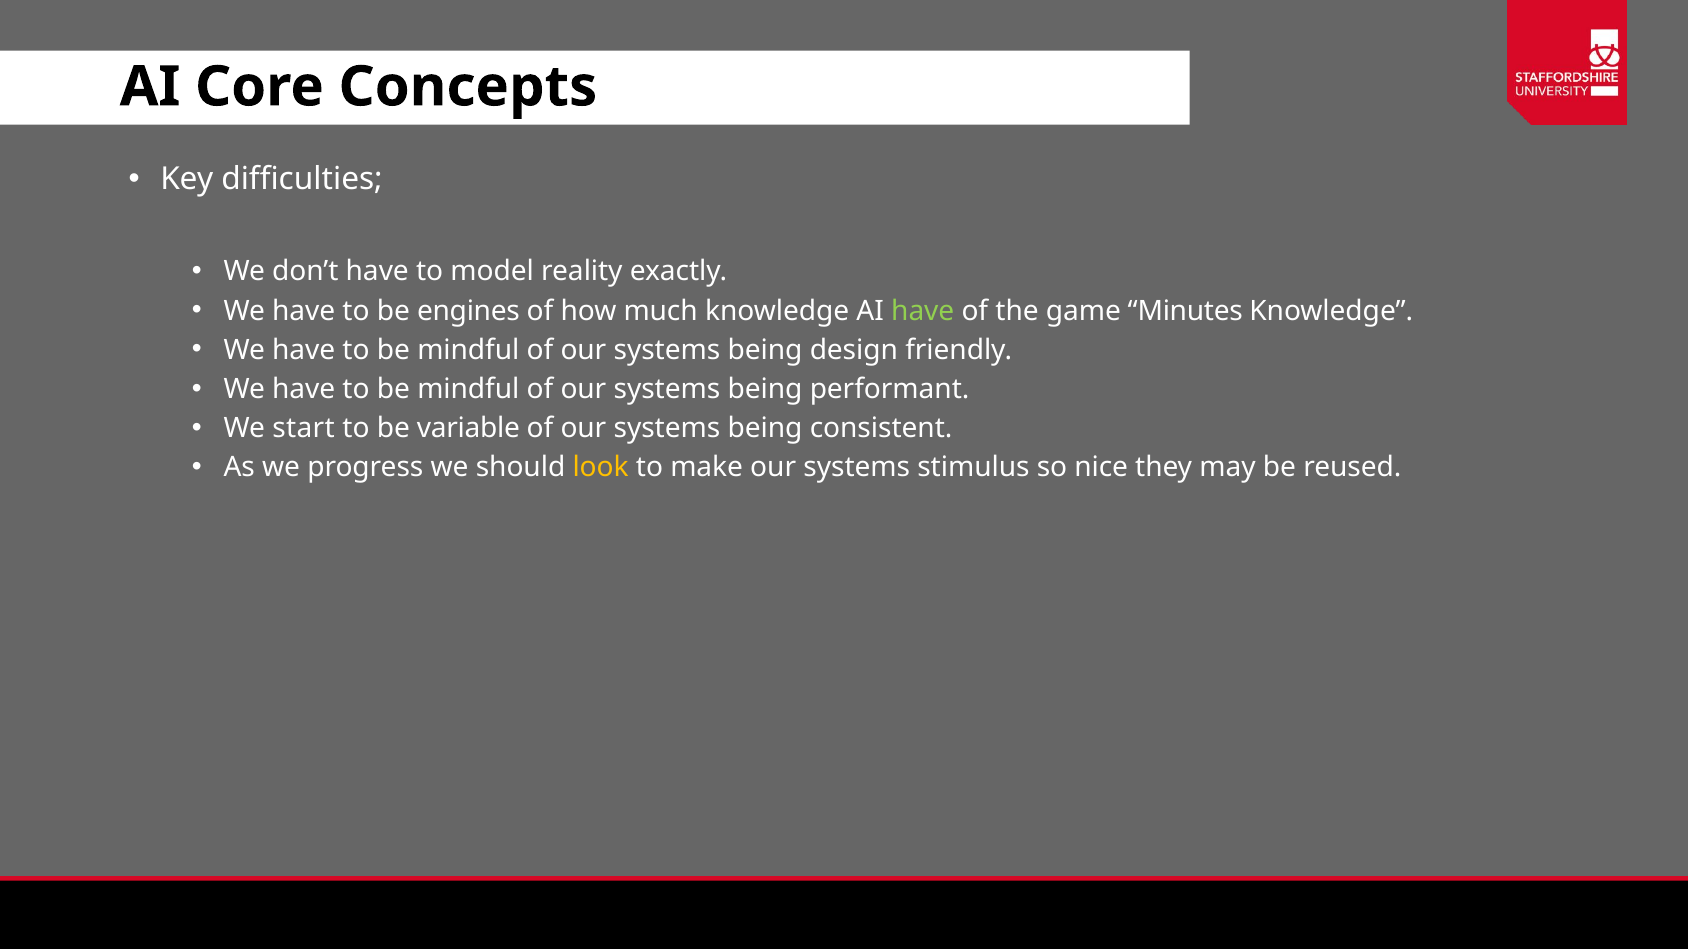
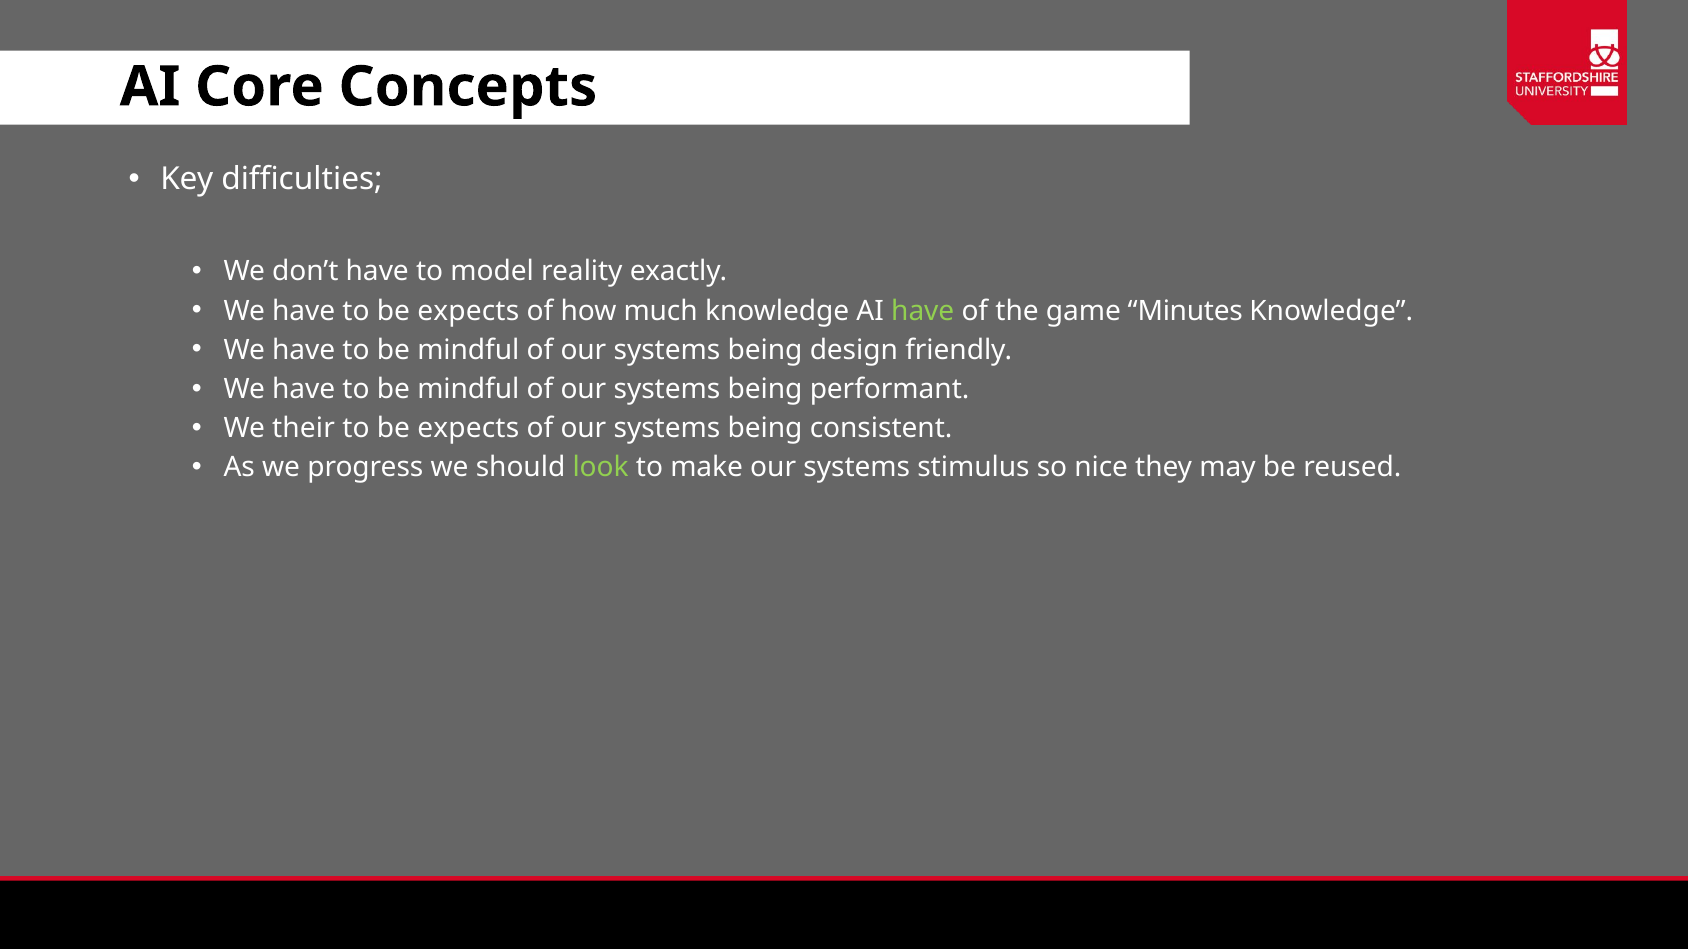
have to be engines: engines -> expects
start: start -> their
variable at (468, 428): variable -> expects
look colour: yellow -> light green
